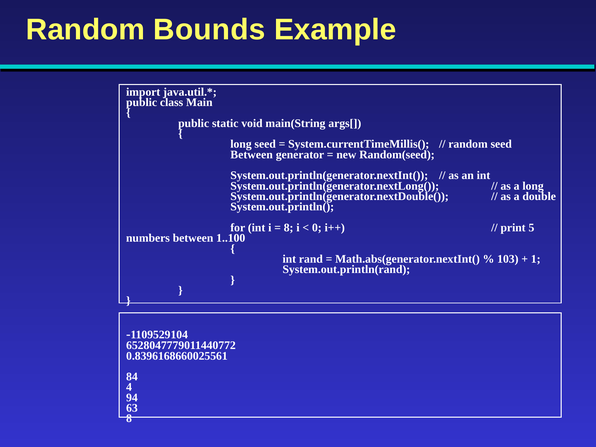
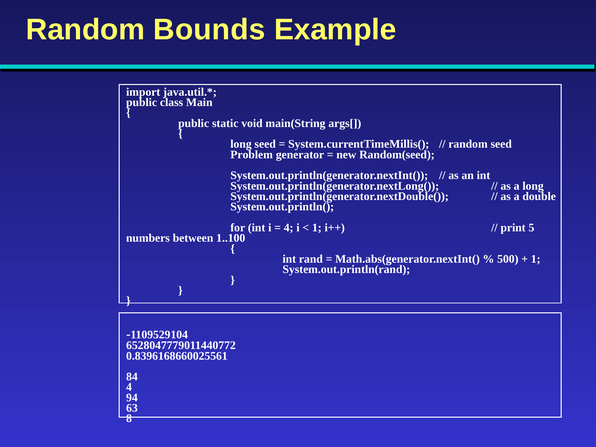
Between at (252, 155): Between -> Problem
8 at (289, 228): 8 -> 4
0 at (317, 228): 0 -> 1
103: 103 -> 500
